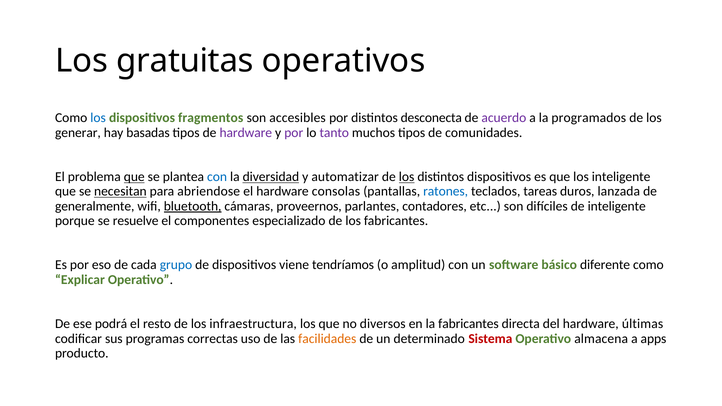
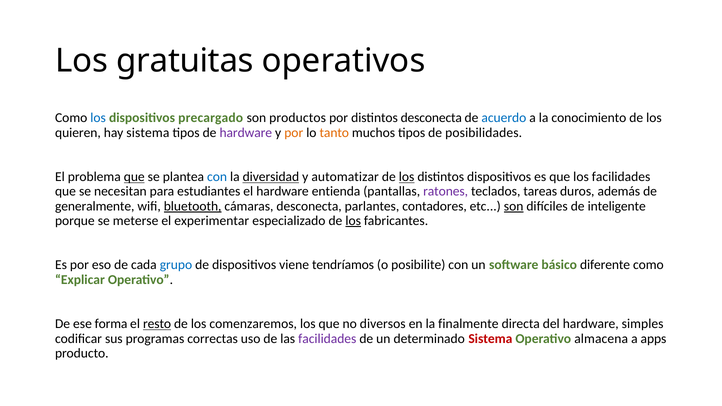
fragmentos: fragmentos -> precargado
accesibles: accesibles -> productos
acuerdo colour: purple -> blue
programados: programados -> conocimiento
generar: generar -> quieren
hay basadas: basadas -> sistema
por at (294, 133) colour: purple -> orange
tanto colour: purple -> orange
comunidades: comunidades -> posibilidades
los inteligente: inteligente -> facilidades
necesitan underline: present -> none
abriendose: abriendose -> estudiantes
consolas: consolas -> entienda
ratones colour: blue -> purple
lanzada: lanzada -> además
cámaras proveernos: proveernos -> desconecta
son at (514, 206) underline: none -> present
resuelve: resuelve -> meterse
componentes: componentes -> experimentar
los at (353, 221) underline: none -> present
amplitud: amplitud -> posibilite
podrá: podrá -> forma
resto underline: none -> present
infraestructura: infraestructura -> comenzaremos
la fabricantes: fabricantes -> finalmente
últimas: últimas -> simples
facilidades at (327, 339) colour: orange -> purple
